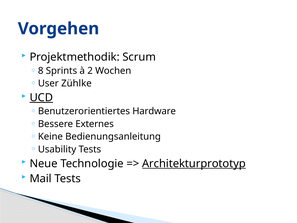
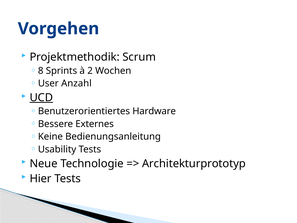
Zühlke: Zühlke -> Anzahl
Architekturprototyp underline: present -> none
Mail: Mail -> Hier
